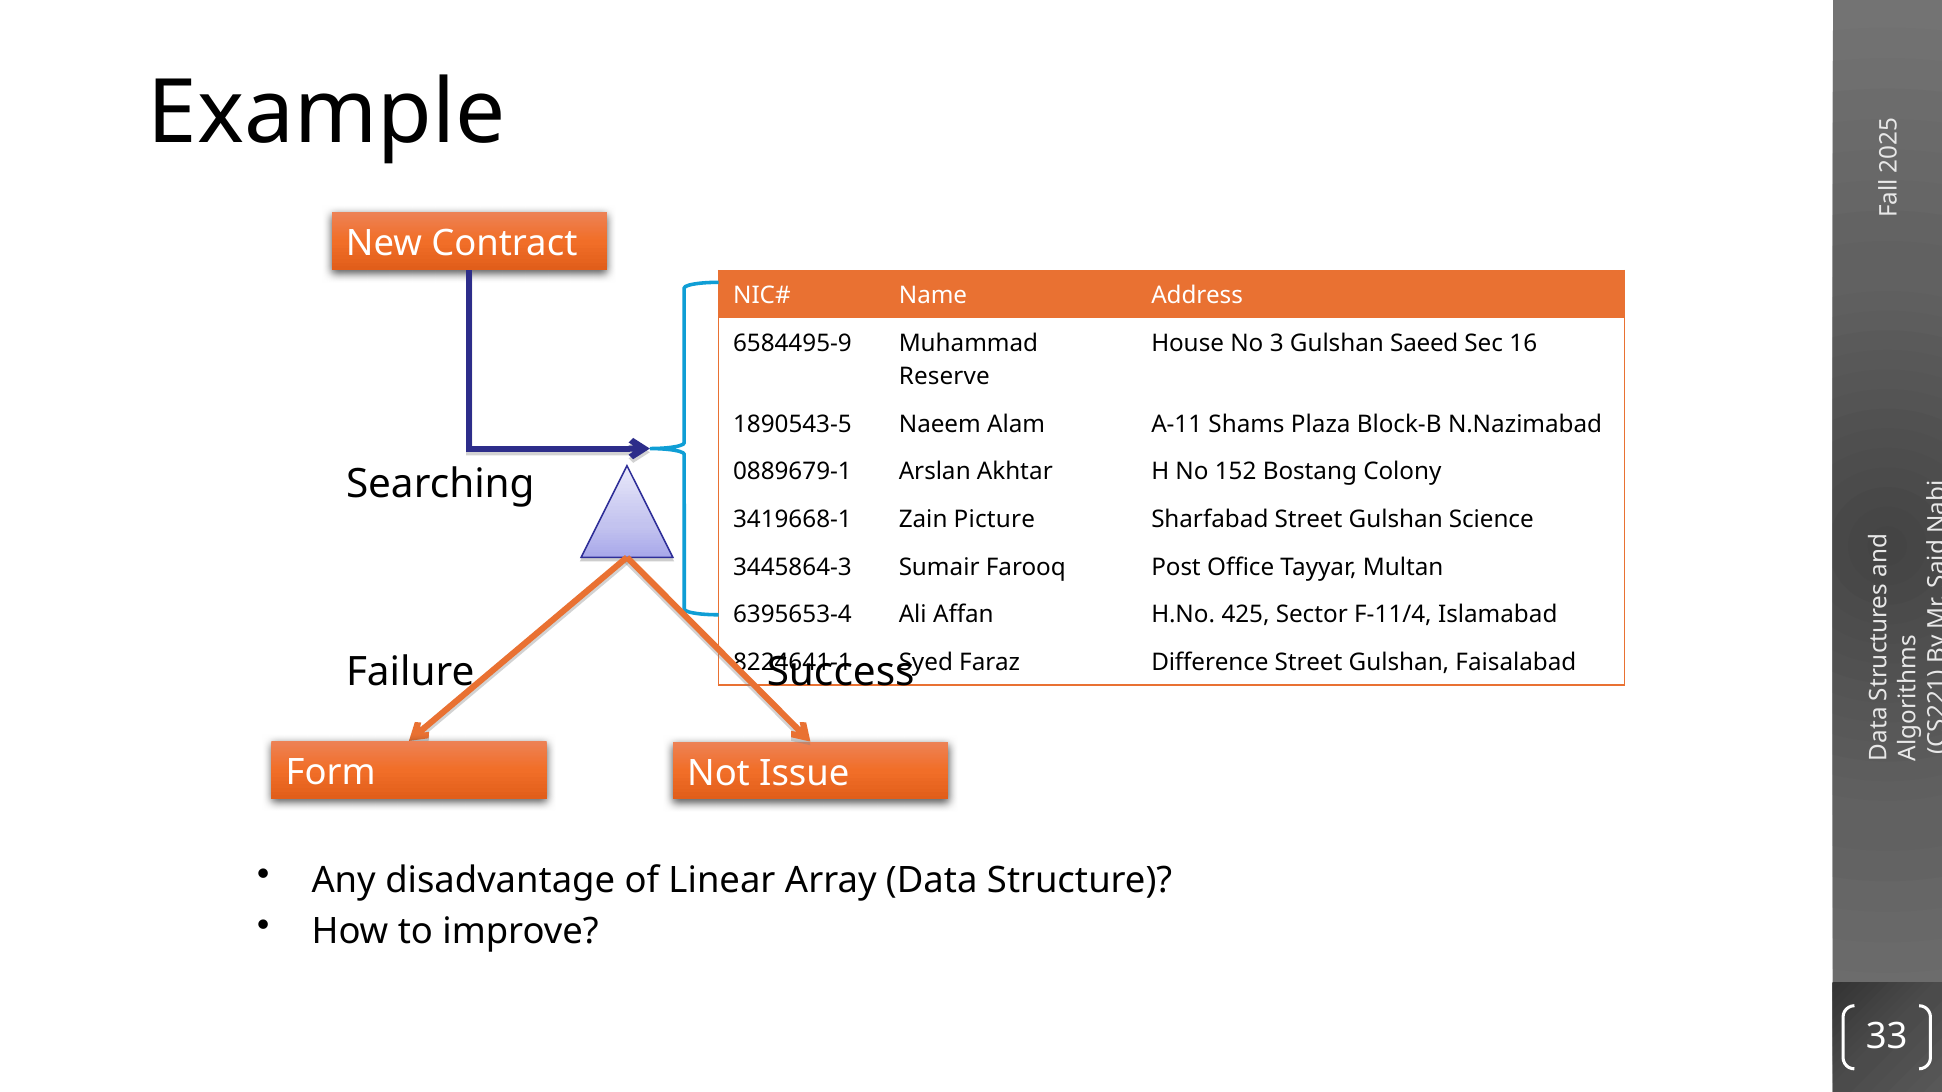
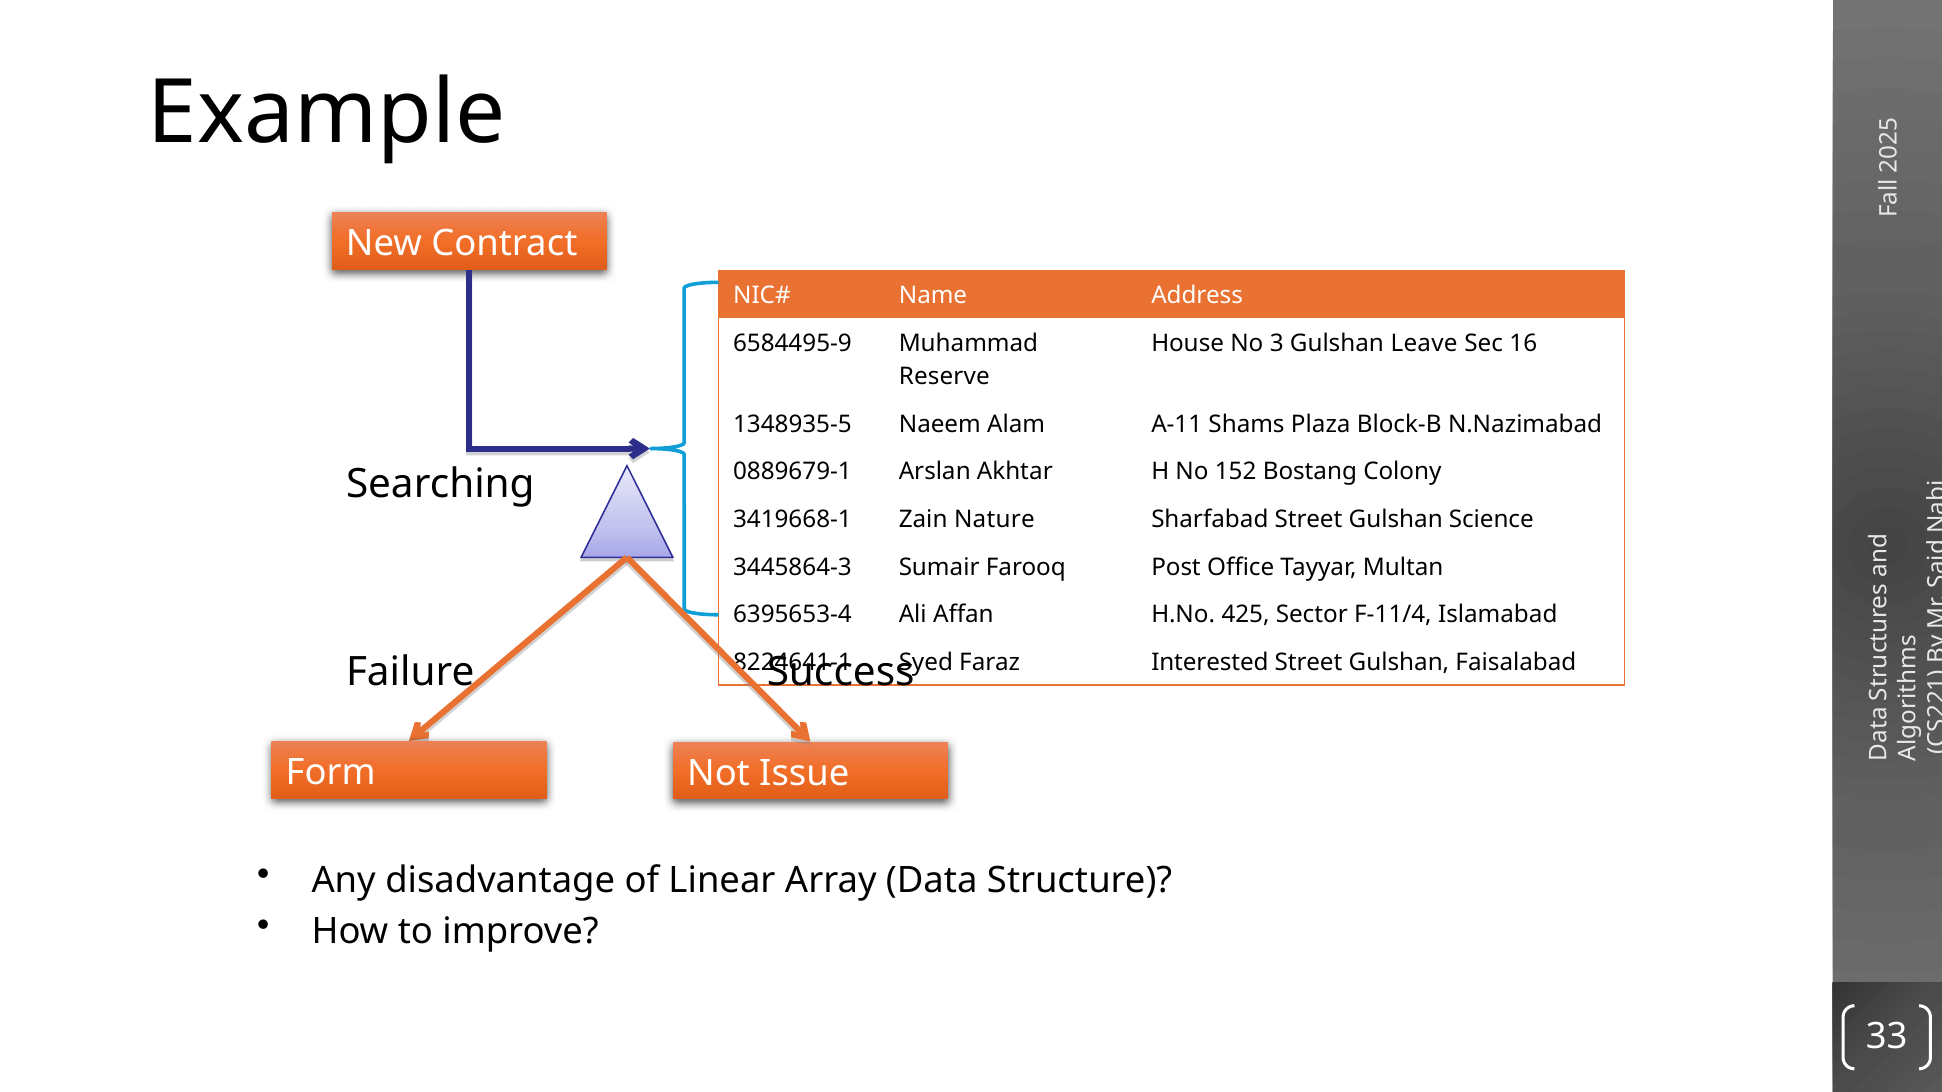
Saeed: Saeed -> Leave
1890543-5: 1890543-5 -> 1348935-5
Picture: Picture -> Nature
Difference: Difference -> Interested
